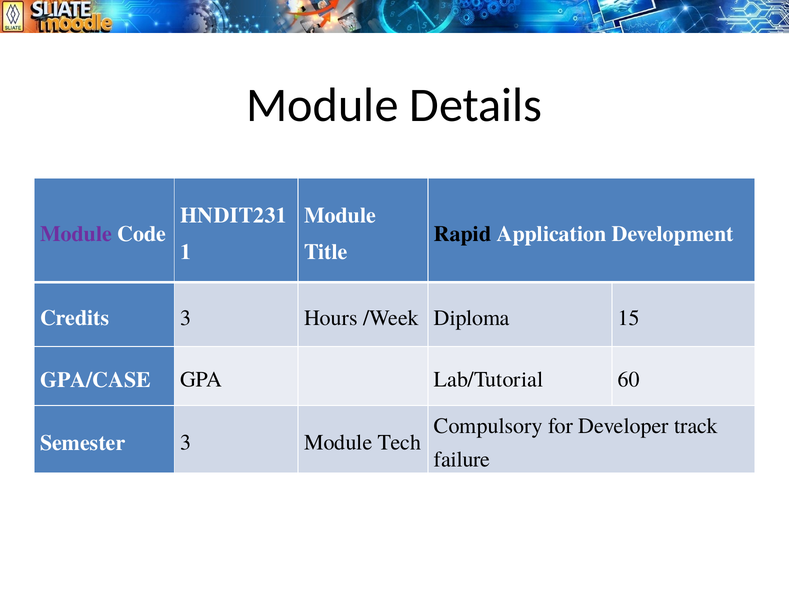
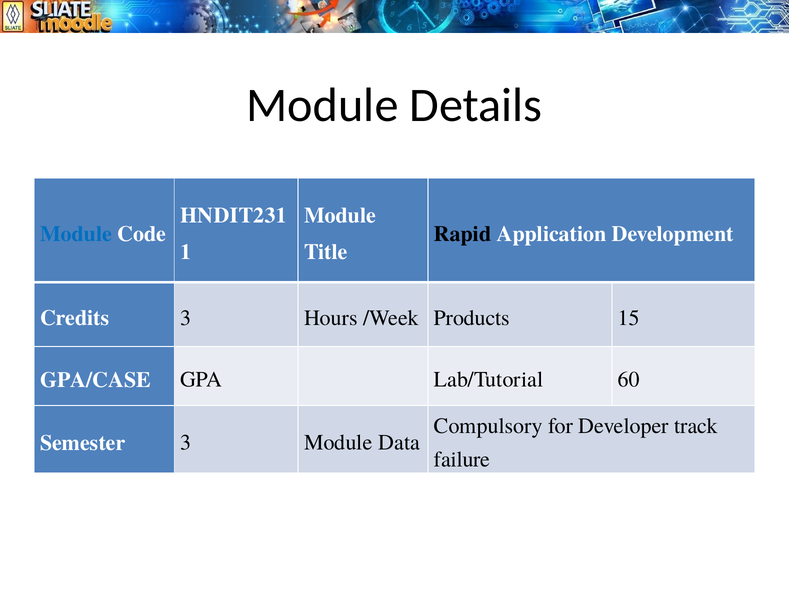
Module at (76, 234) colour: purple -> blue
Diploma: Diploma -> Products
Tech: Tech -> Data
